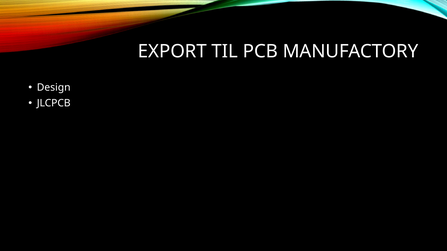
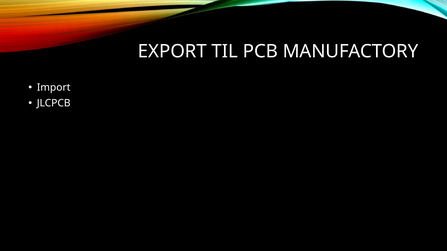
Design: Design -> Import
